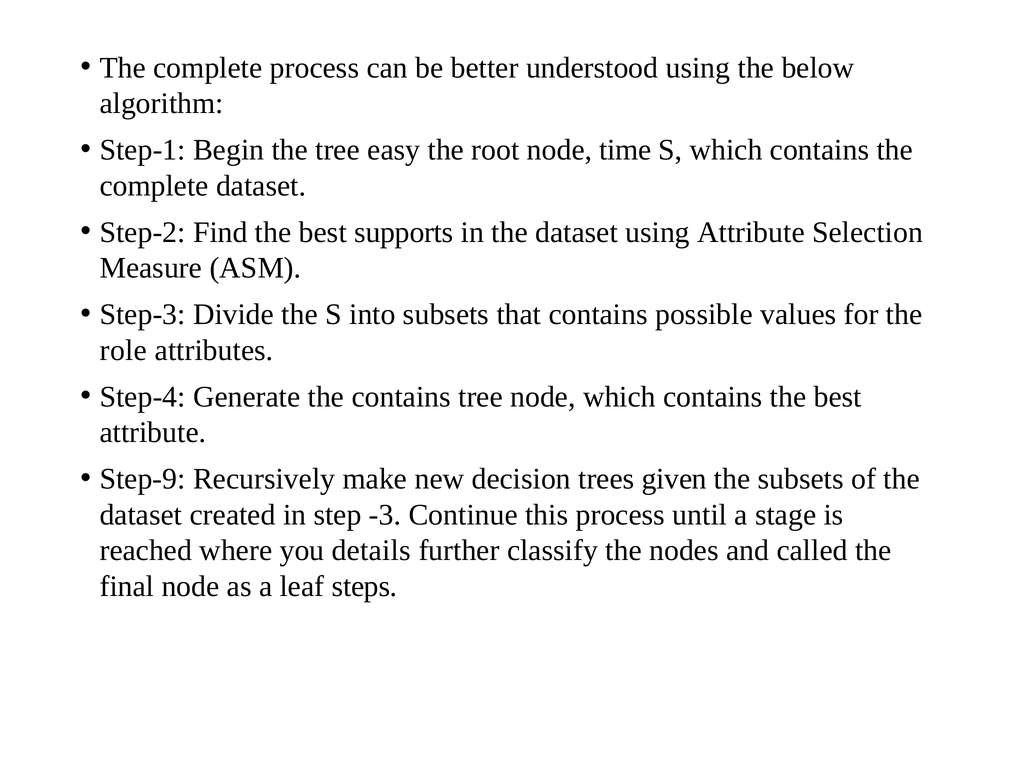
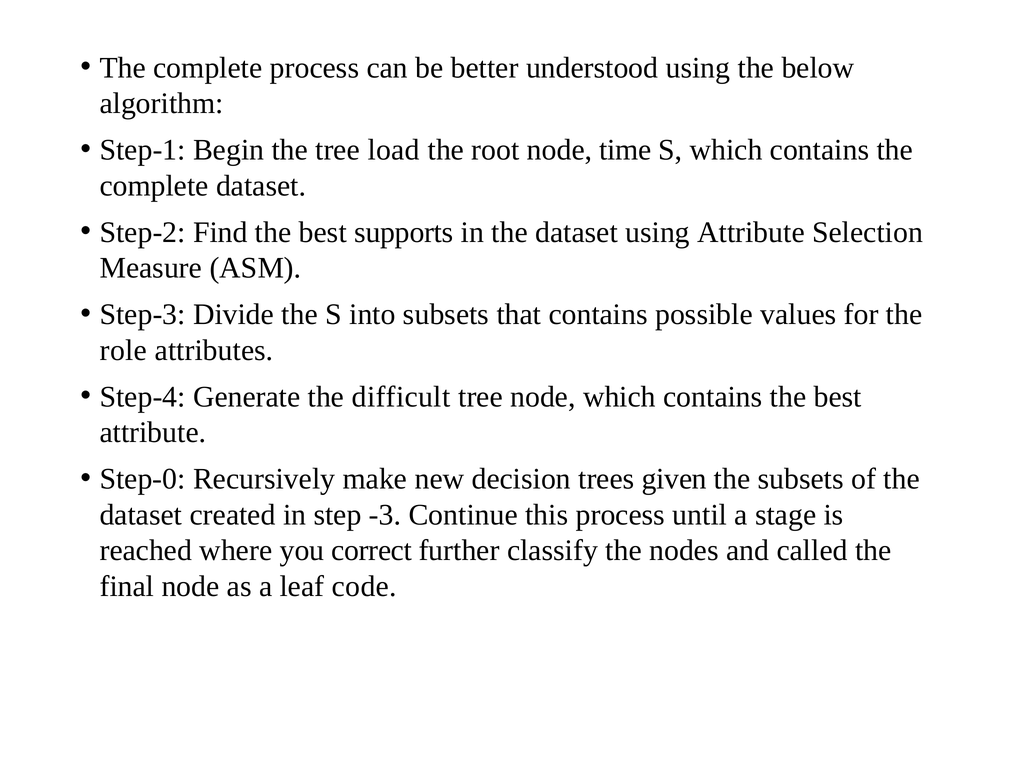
easy: easy -> load
the contains: contains -> difficult
Step-9: Step-9 -> Step-0
details: details -> correct
steps: steps -> code
